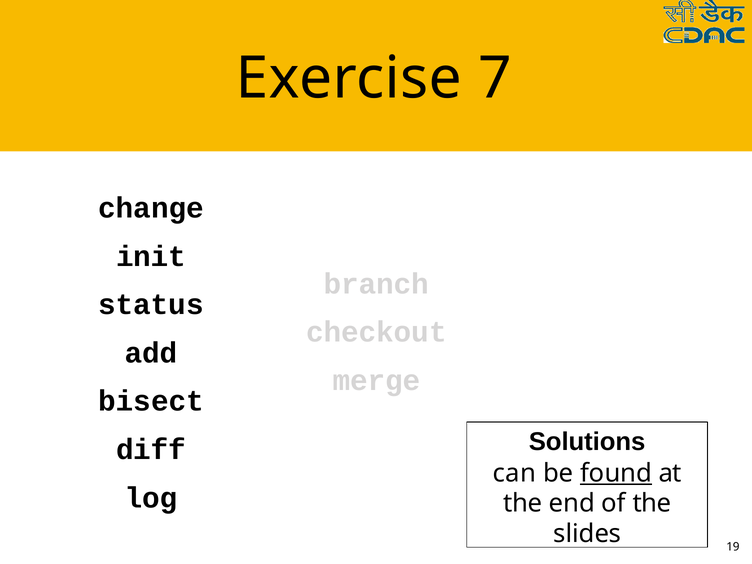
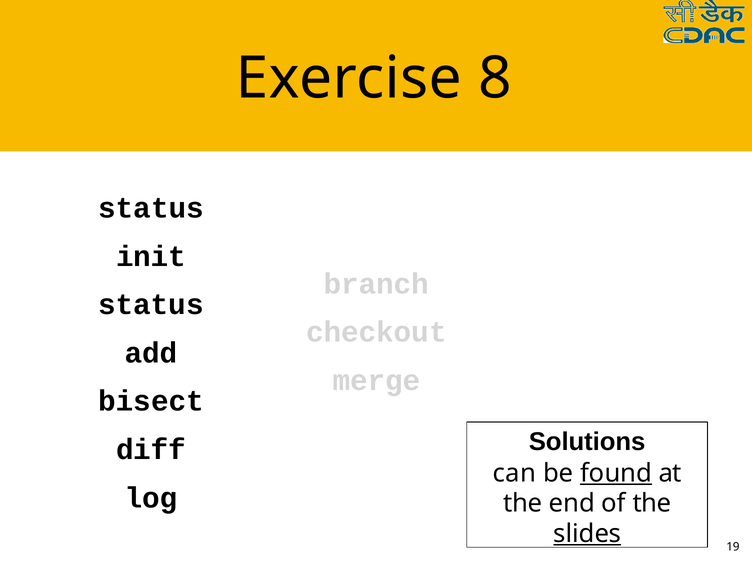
7: 7 -> 8
change at (151, 208): change -> status
slides underline: none -> present
